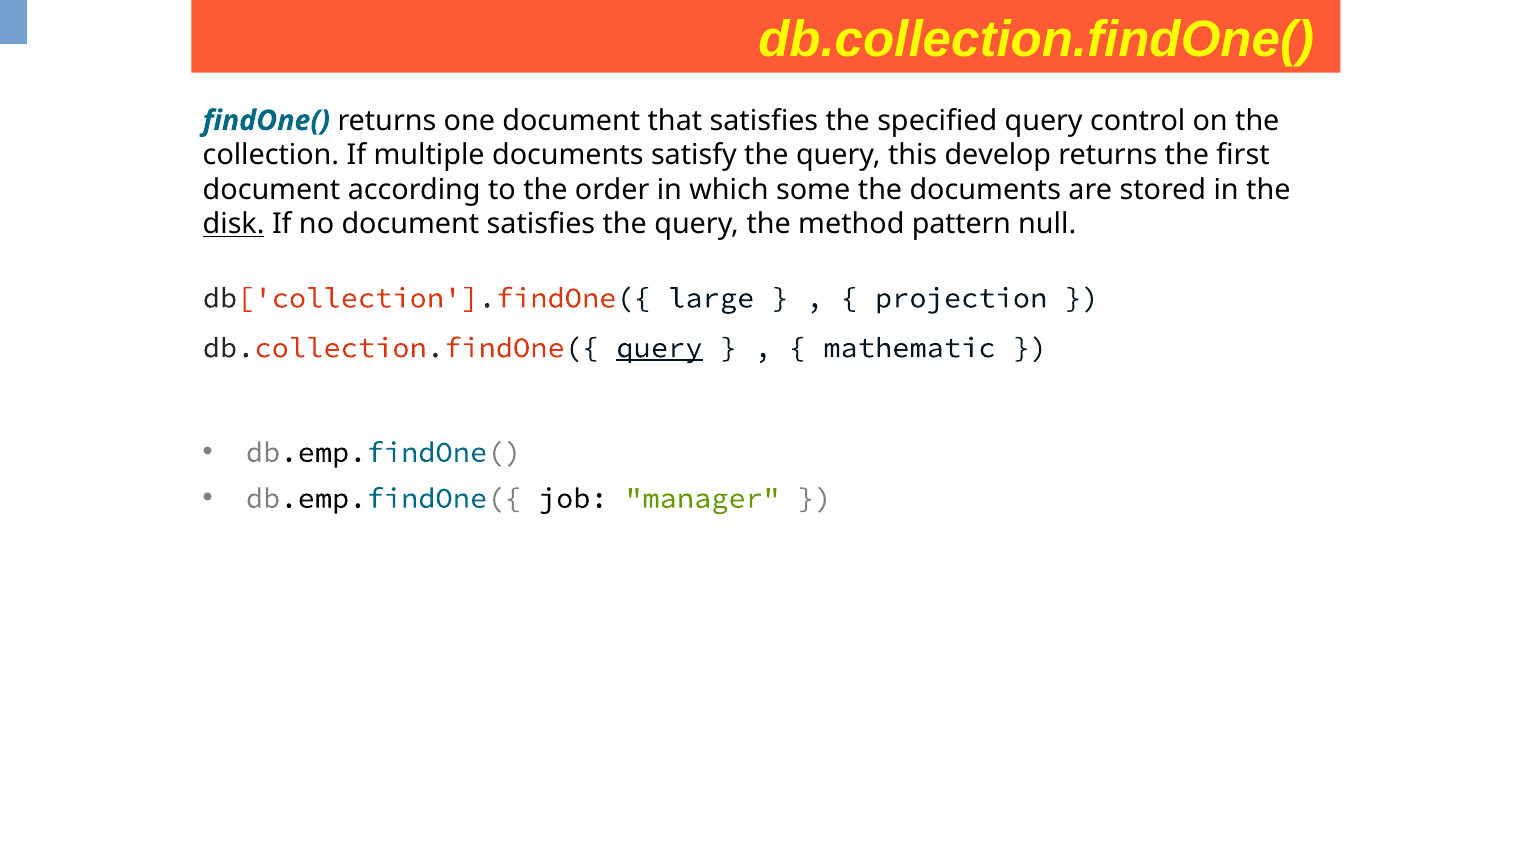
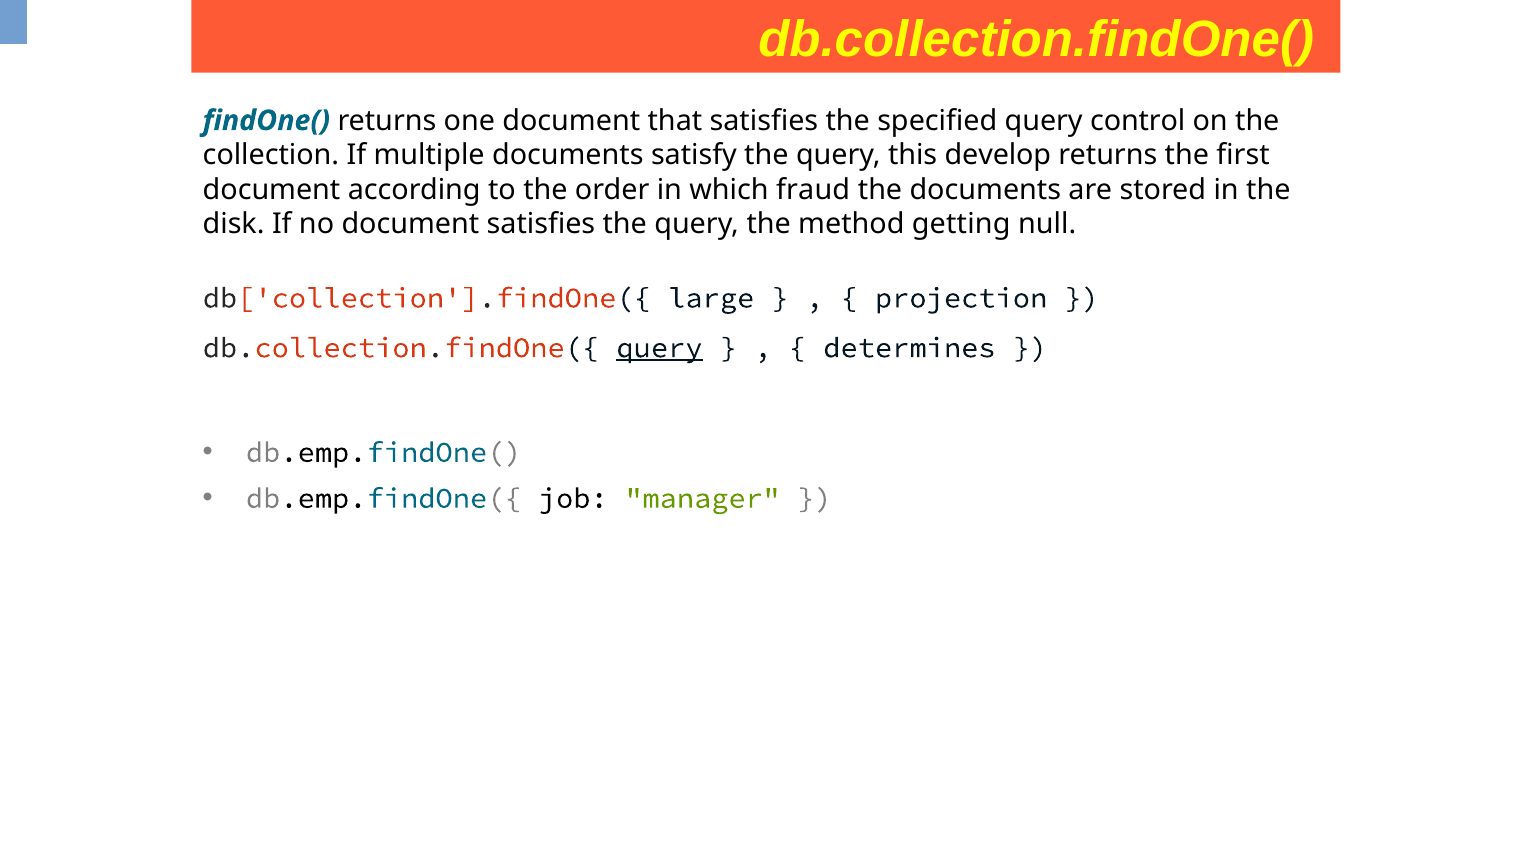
some: some -> fraud
disk underline: present -> none
pattern: pattern -> getting
mathematic: mathematic -> determines
